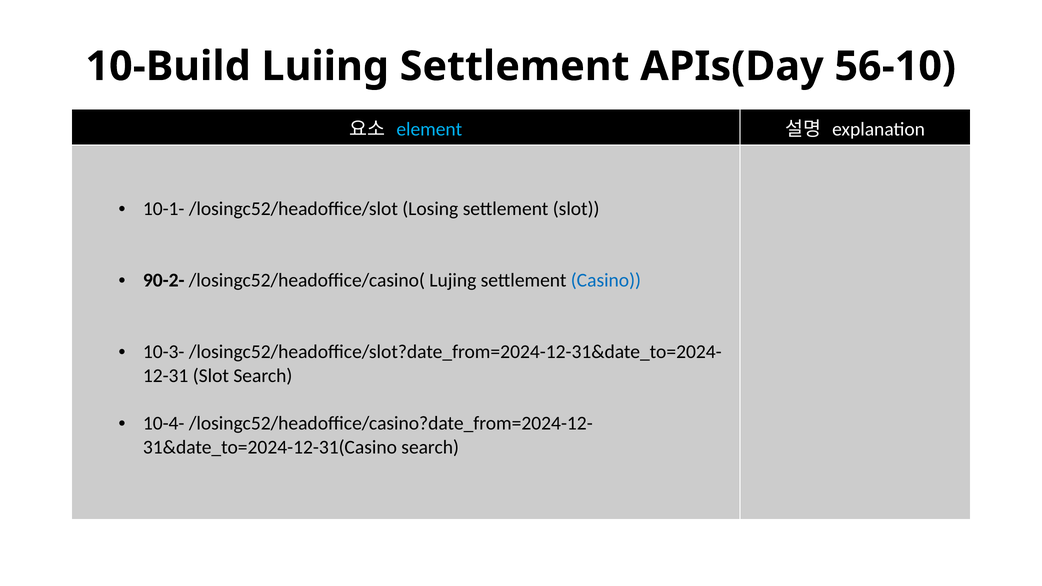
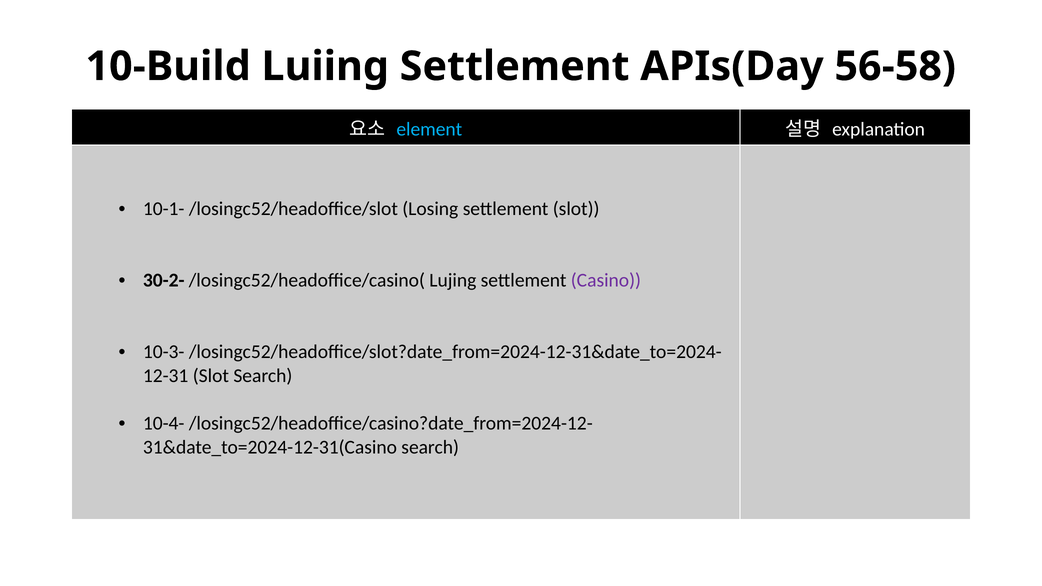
56-10: 56-10 -> 56-58
90-2-: 90-2- -> 30-2-
Casino colour: blue -> purple
